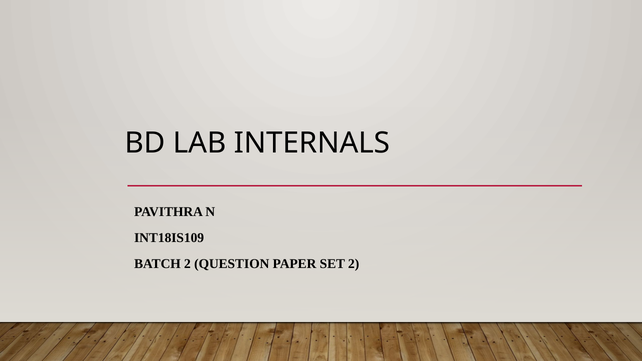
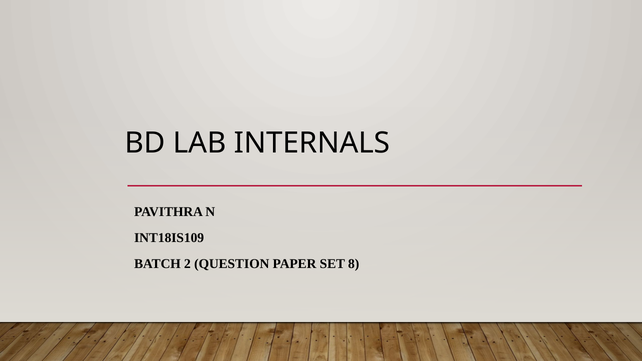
SET 2: 2 -> 8
